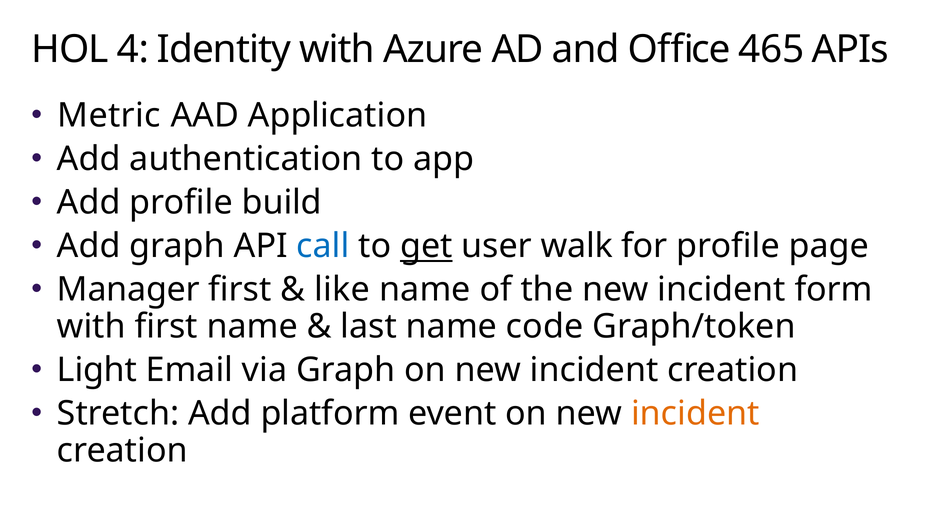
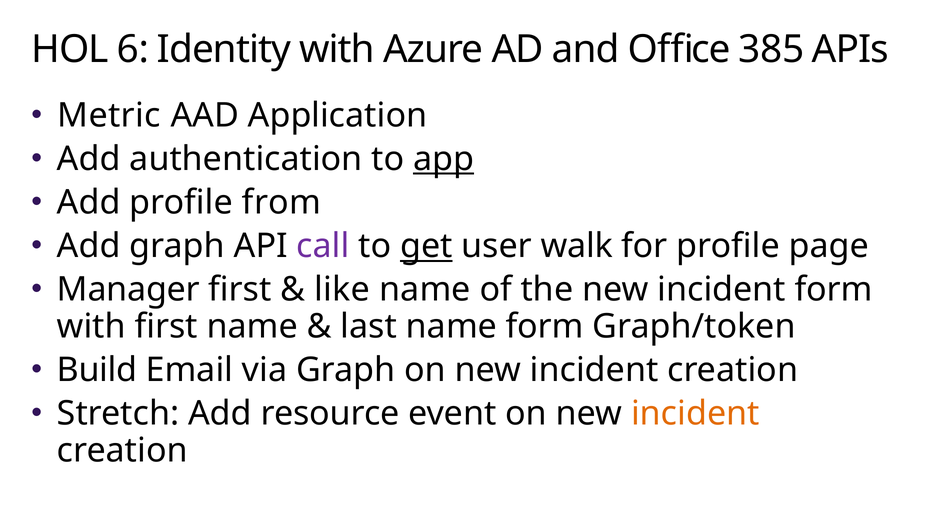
4: 4 -> 6
465: 465 -> 385
app underline: none -> present
build: build -> from
call colour: blue -> purple
name code: code -> form
Light: Light -> Build
platform: platform -> resource
